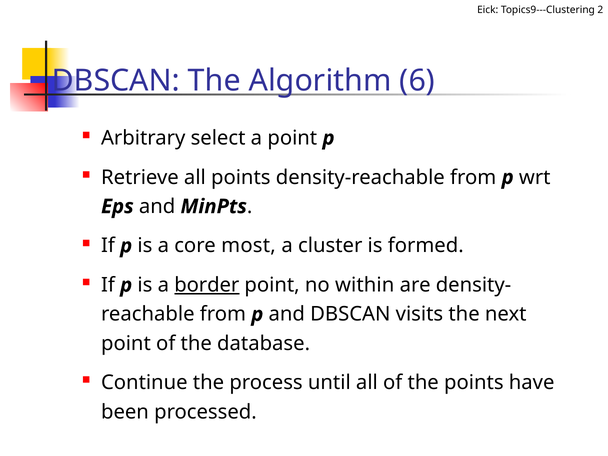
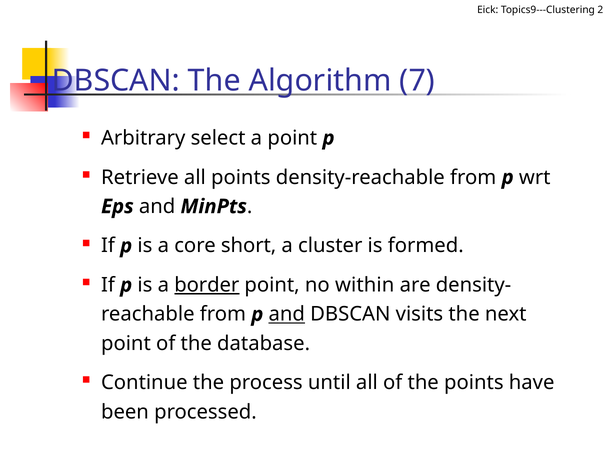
6: 6 -> 7
most: most -> short
and at (287, 314) underline: none -> present
